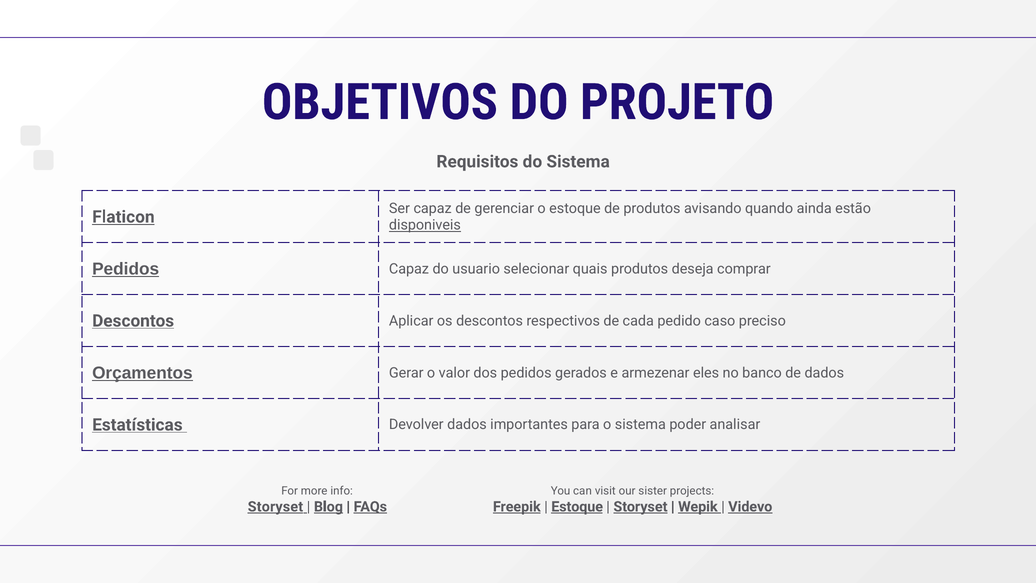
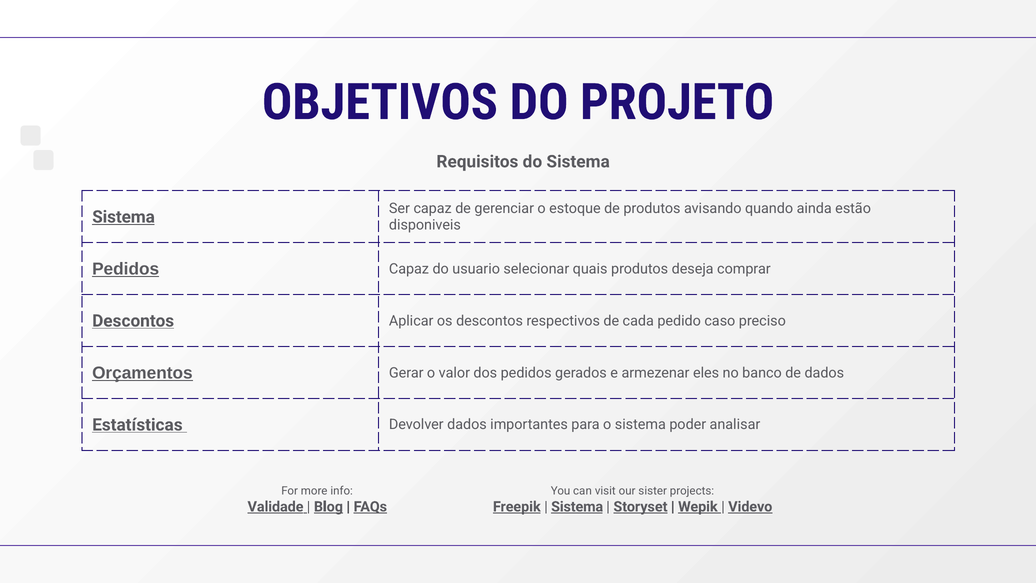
Flaticon at (123, 217): Flaticon -> Sistema
disponiveis underline: present -> none
Storyset at (275, 507): Storyset -> Validade
Estoque at (577, 507): Estoque -> Sistema
